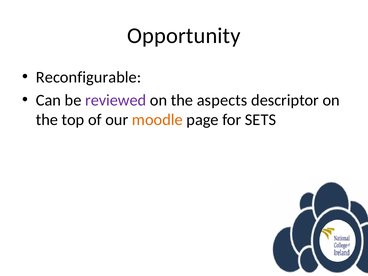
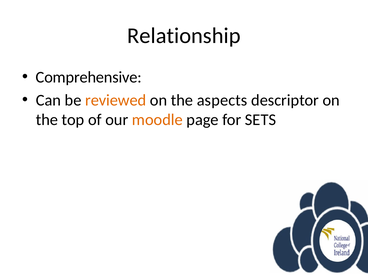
Opportunity: Opportunity -> Relationship
Reconfigurable: Reconfigurable -> Comprehensive
reviewed colour: purple -> orange
